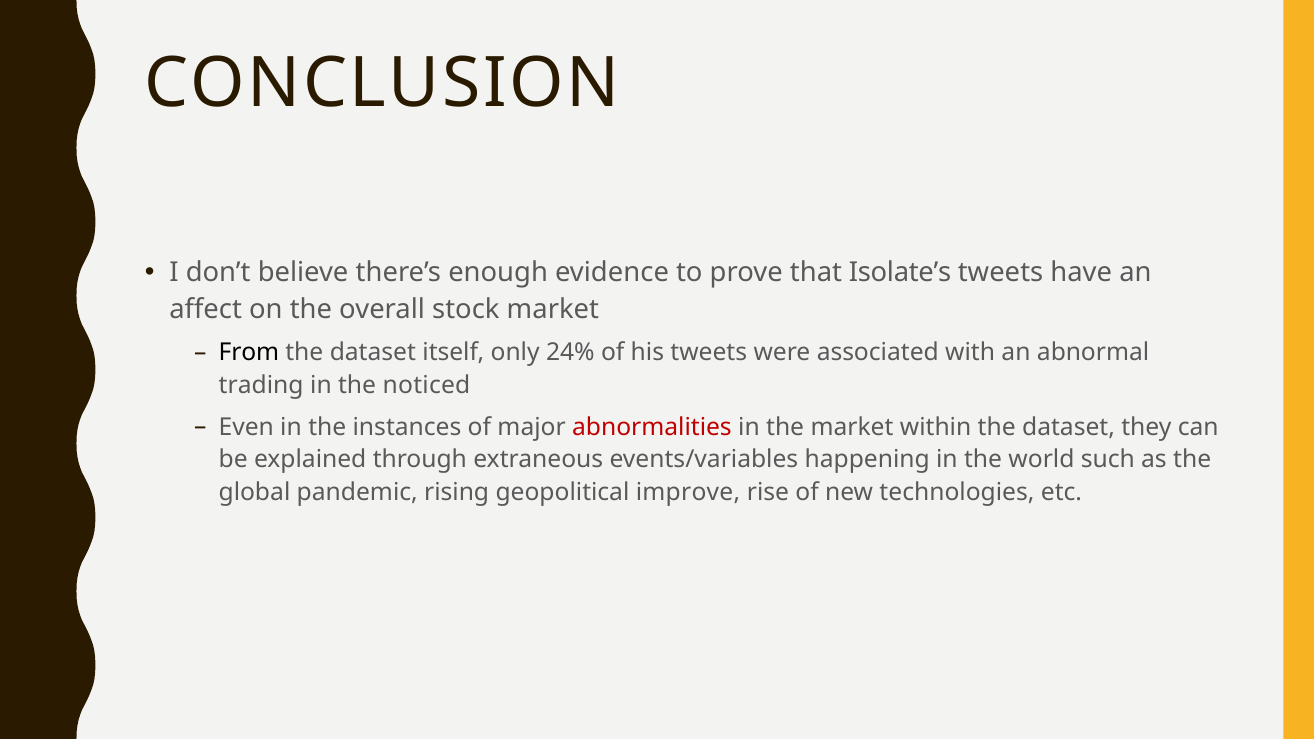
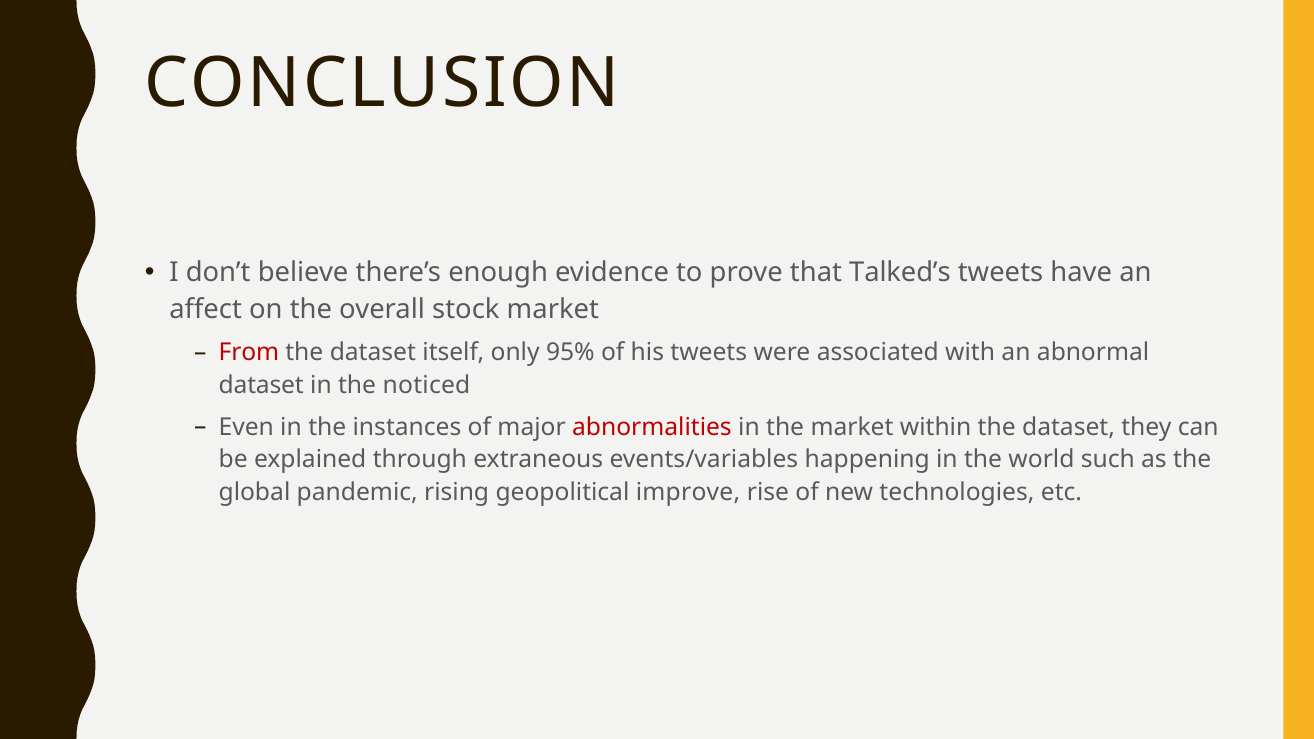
Isolate’s: Isolate’s -> Talked’s
From colour: black -> red
24%: 24% -> 95%
trading at (261, 385): trading -> dataset
